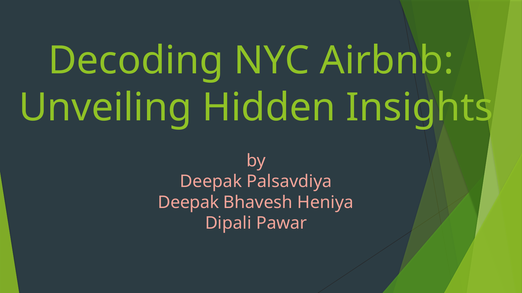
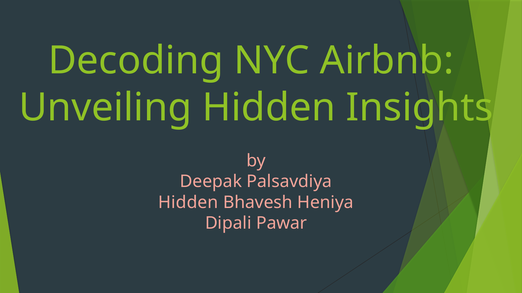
Deepak at (188, 203): Deepak -> Hidden
